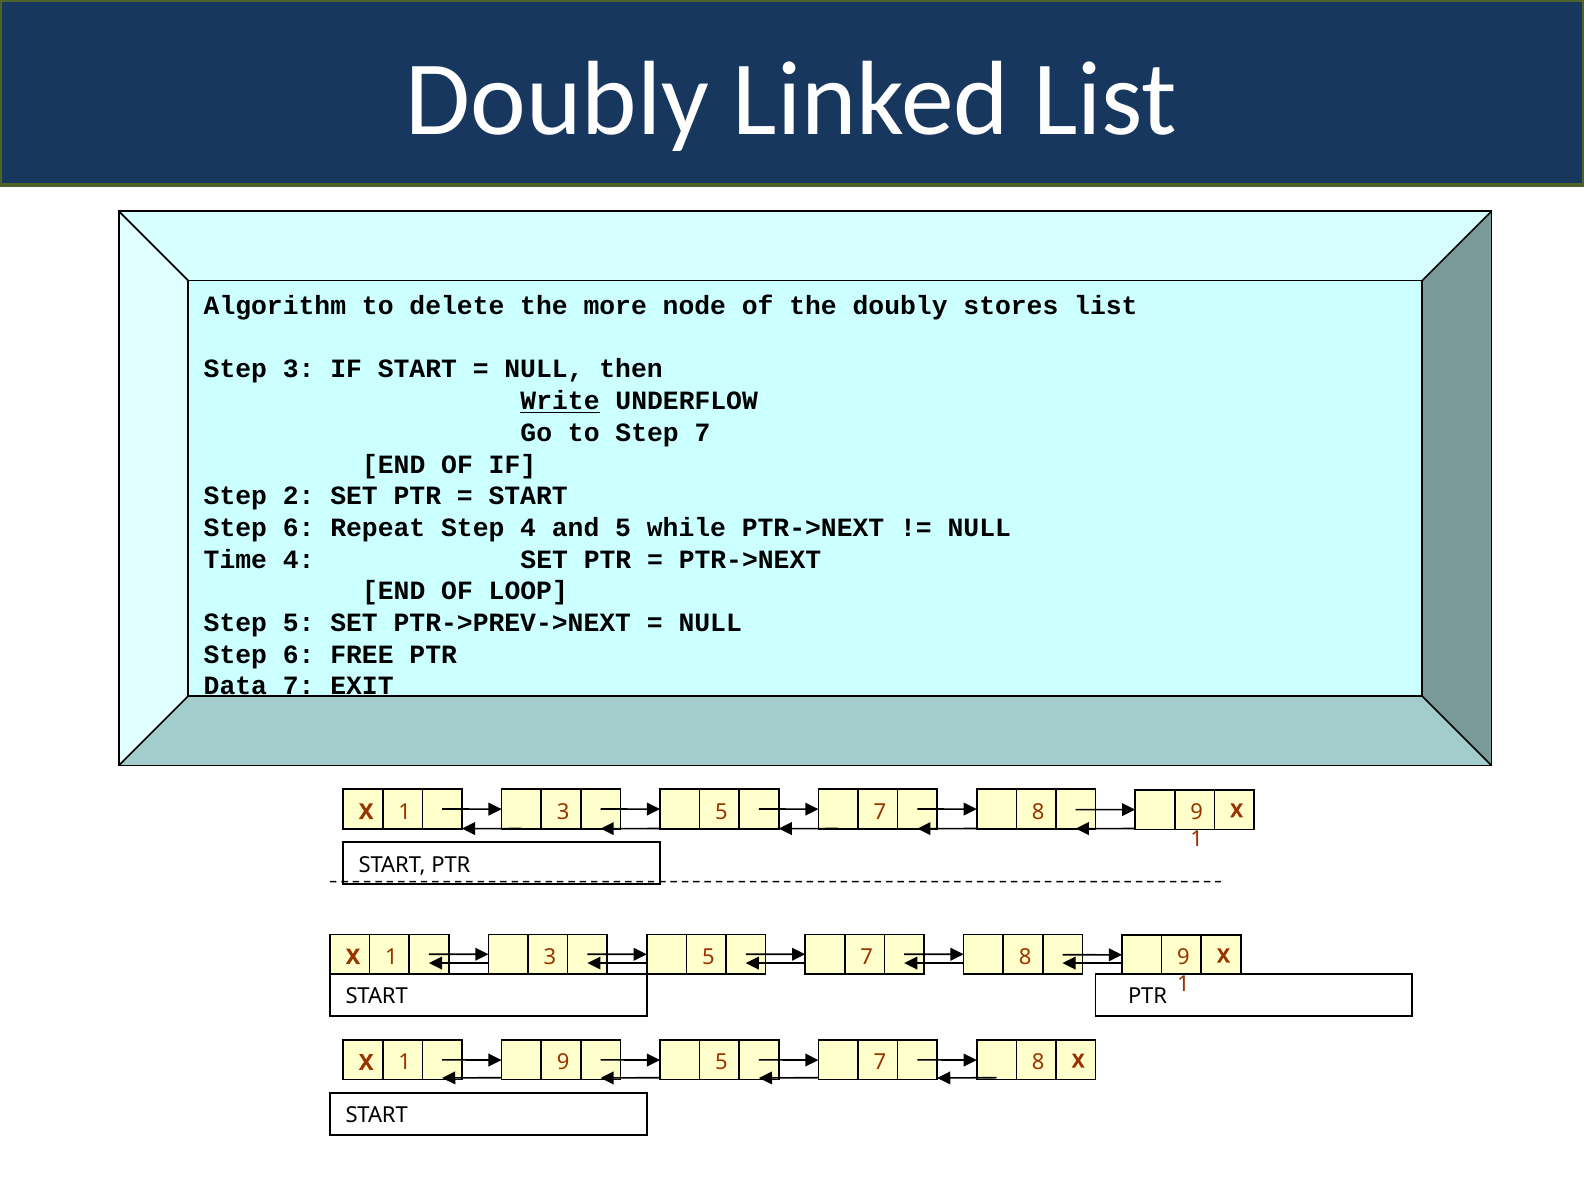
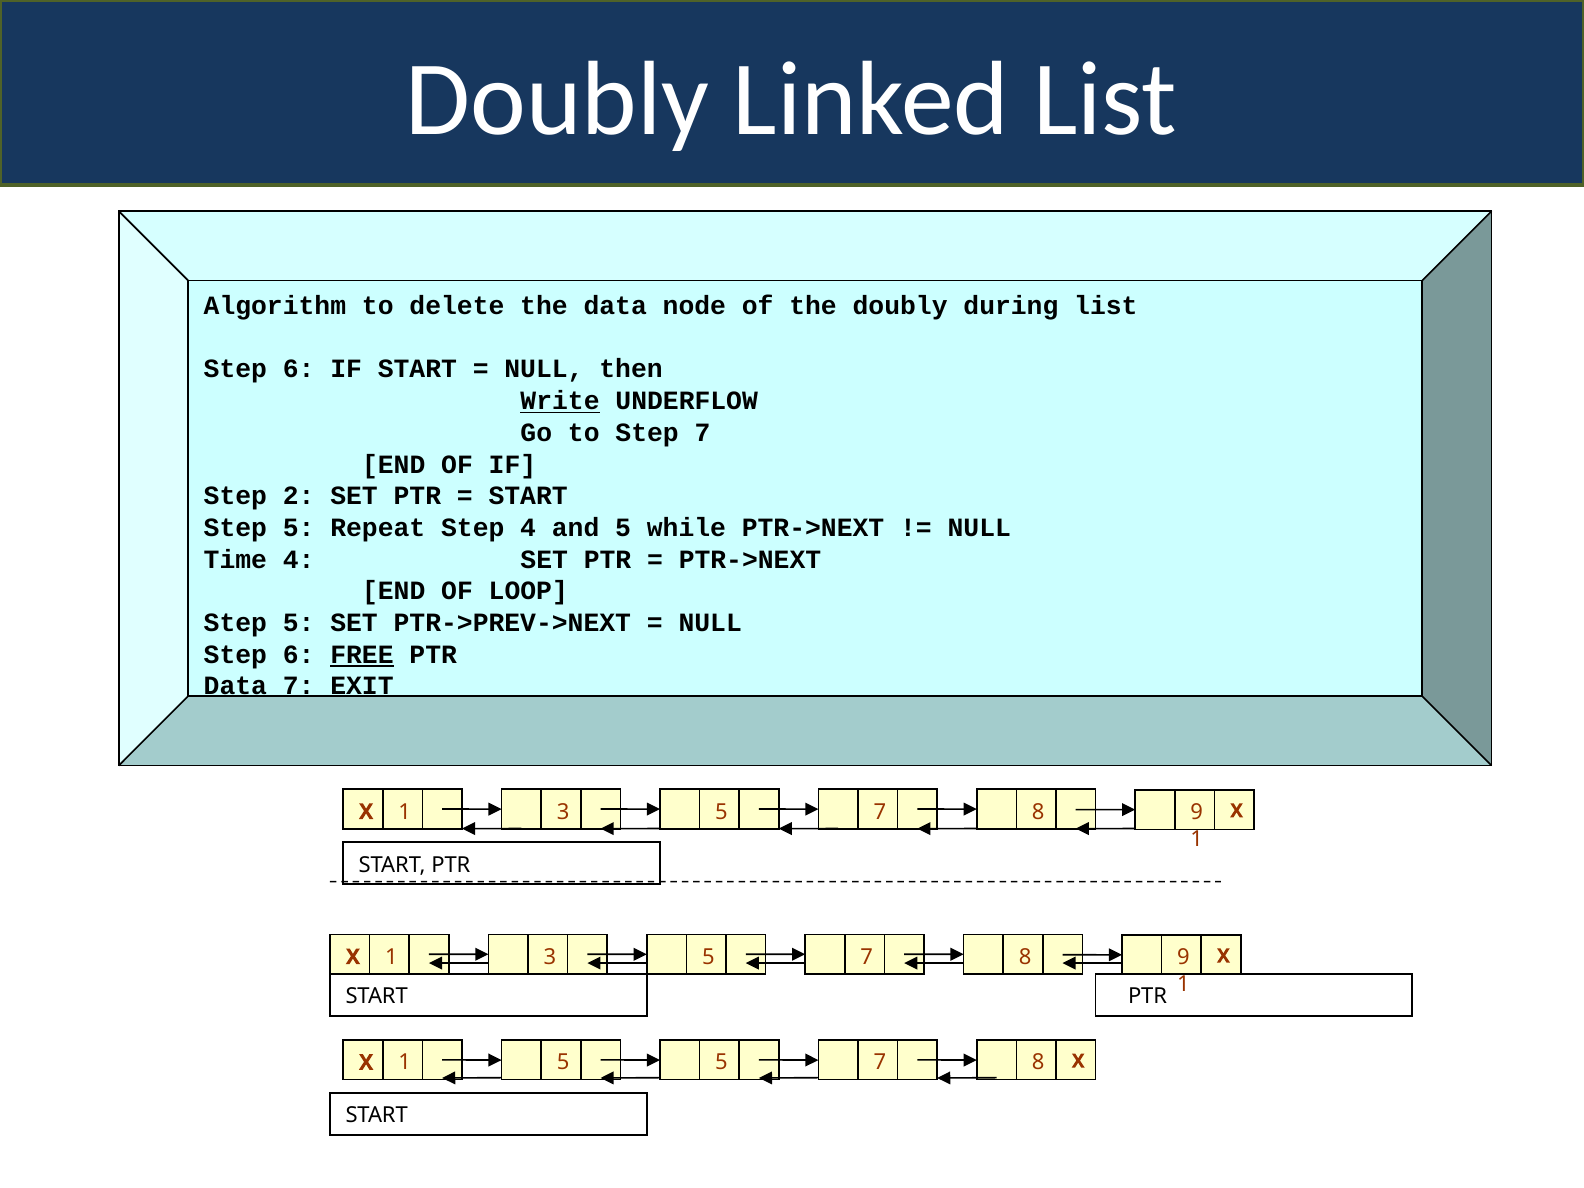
the more: more -> data
stores: stores -> during
3 at (299, 369): 3 -> 6
6 at (299, 528): 6 -> 5
FREE underline: none -> present
1 9: 9 -> 5
